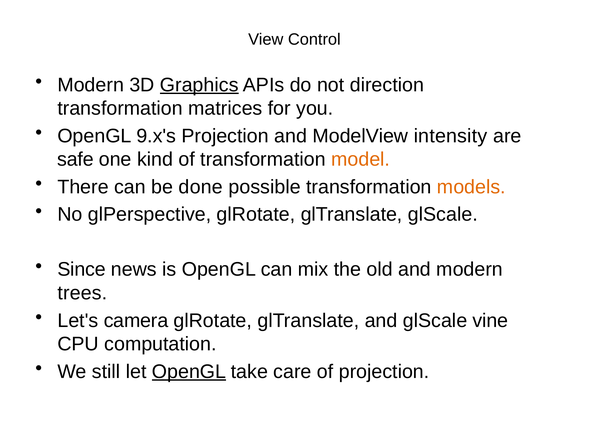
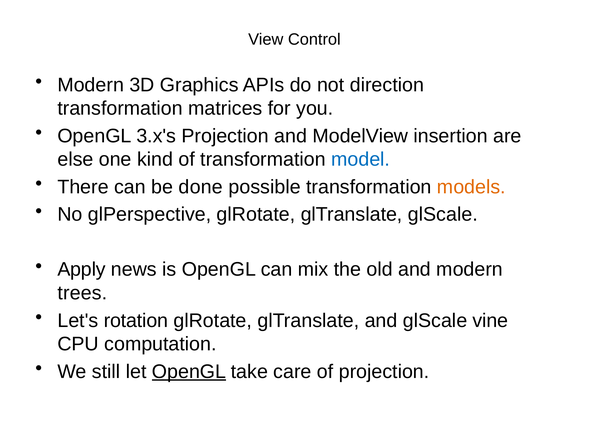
Graphics underline: present -> none
9.x's: 9.x's -> 3.x's
intensity: intensity -> insertion
safe: safe -> else
model colour: orange -> blue
Since: Since -> Apply
camera: camera -> rotation
